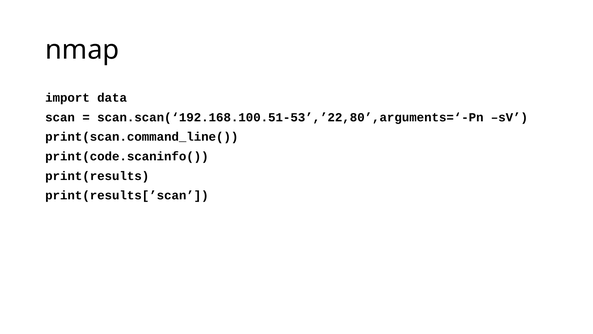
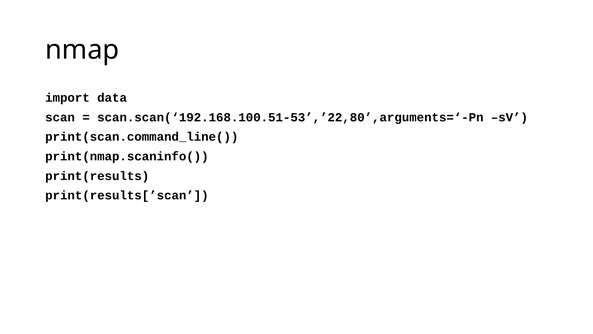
print(code.scaninfo(: print(code.scaninfo( -> print(nmap.scaninfo(
